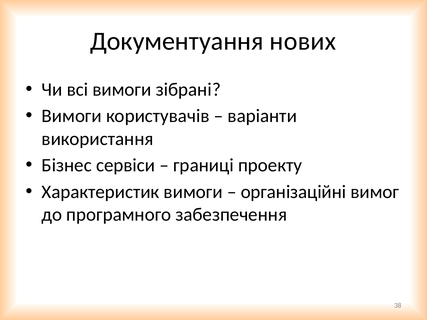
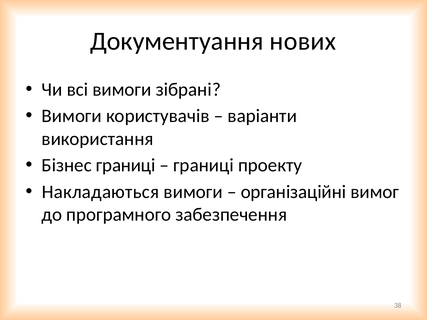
Бізнес сервіси: сервіси -> границі
Характеристик: Характеристик -> Накладаються
